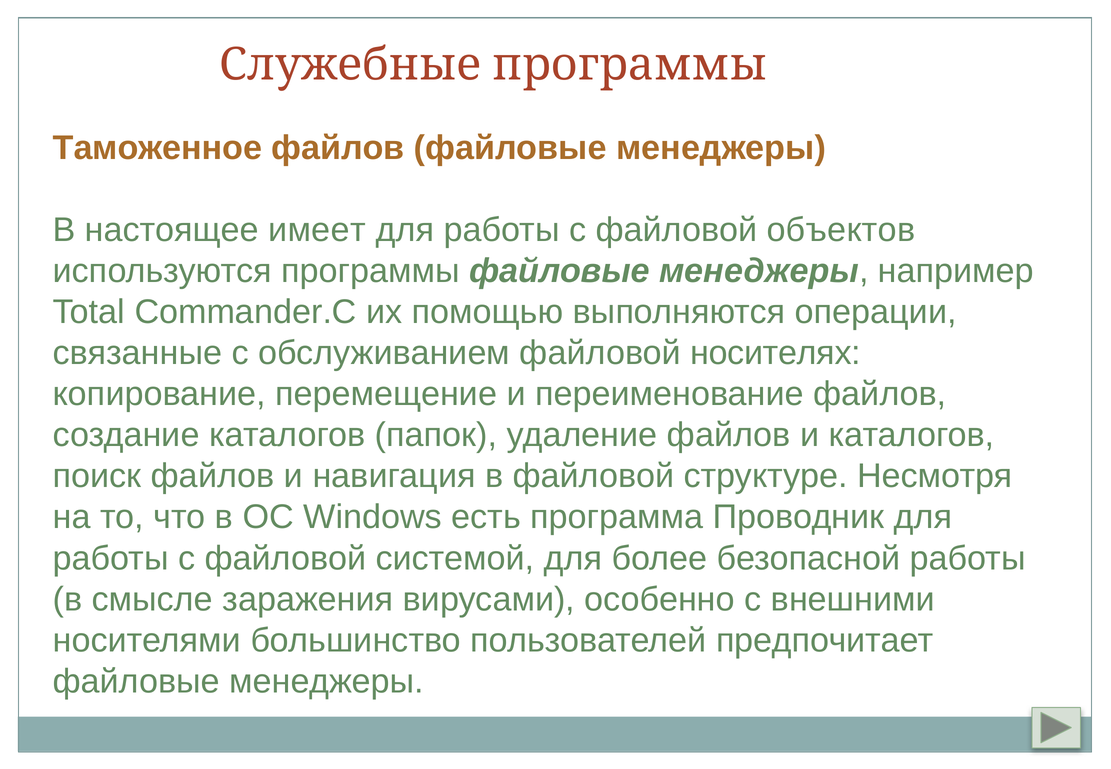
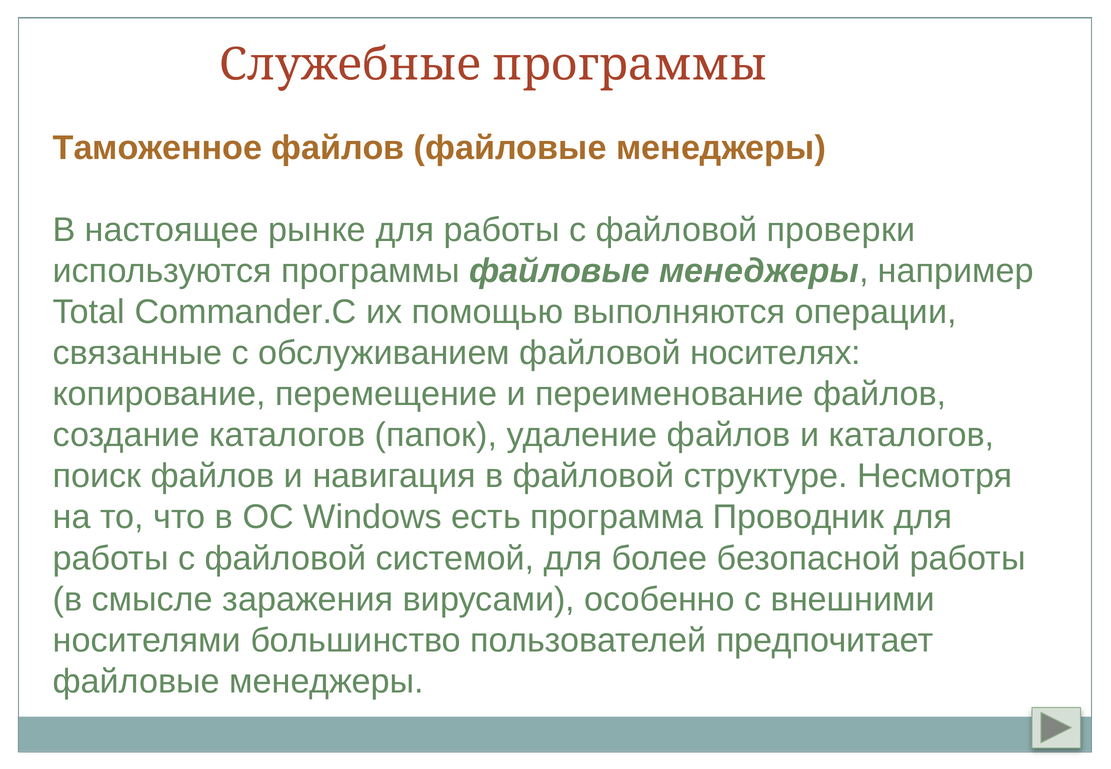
имеет: имеет -> рынке
объектов: объектов -> проверки
